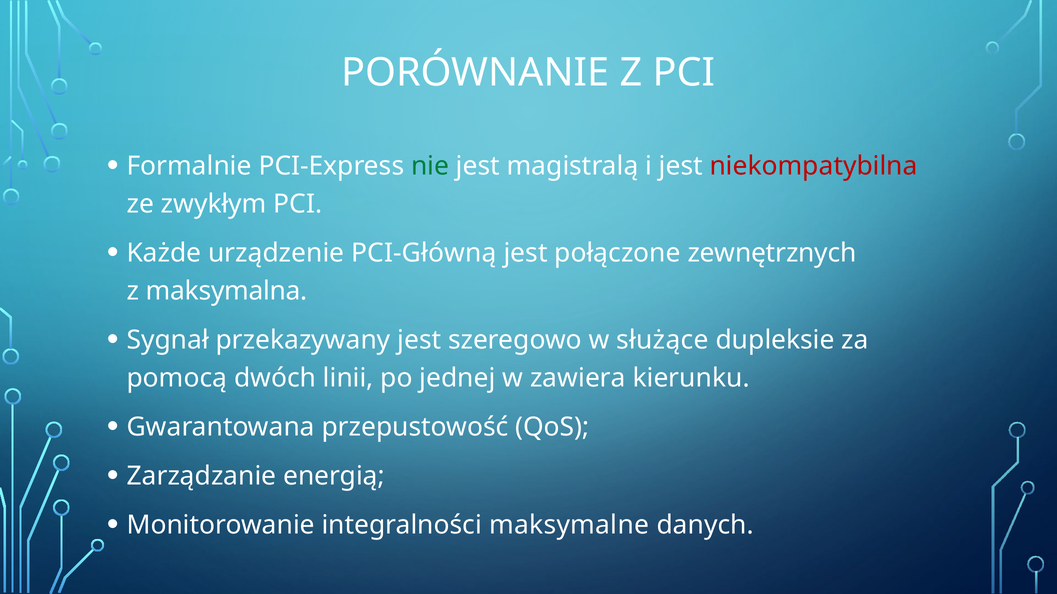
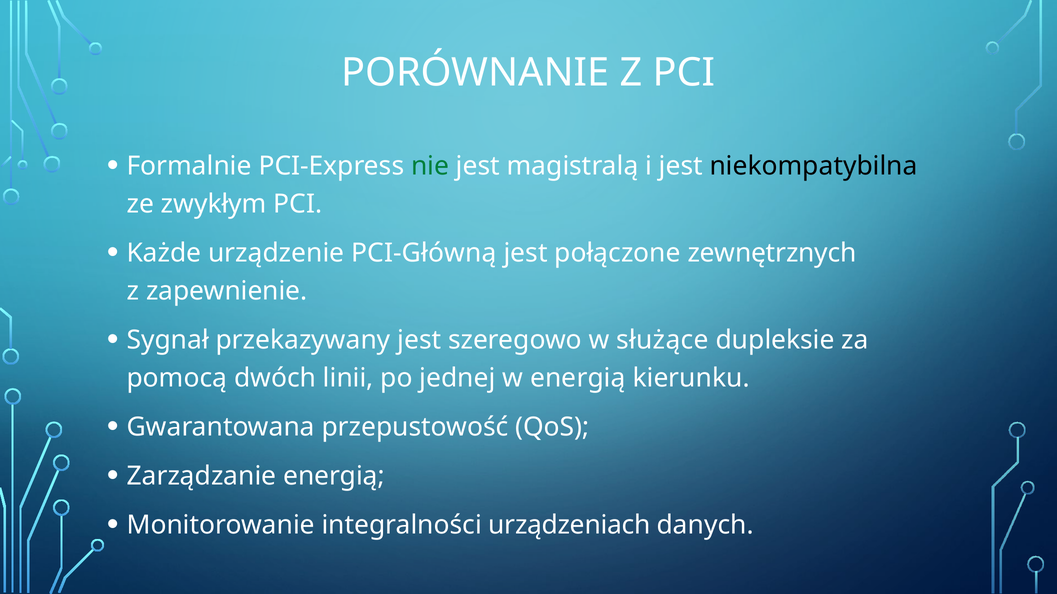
niekompatybilna colour: red -> black
maksymalna: maksymalna -> zapewnienie
w zawiera: zawiera -> energią
maksymalne: maksymalne -> urządzeniach
